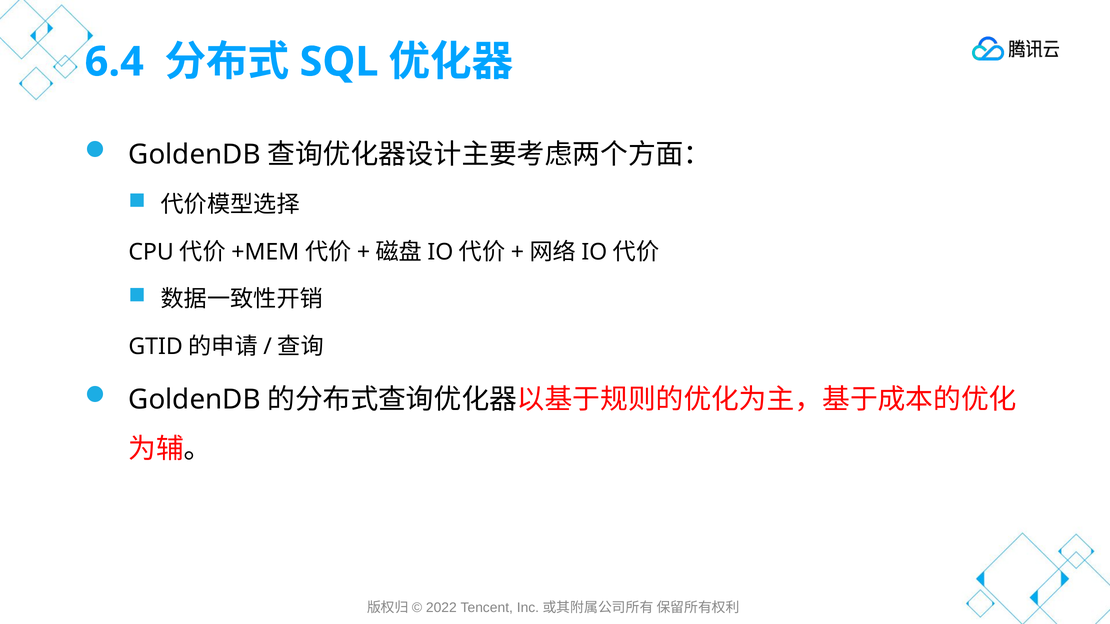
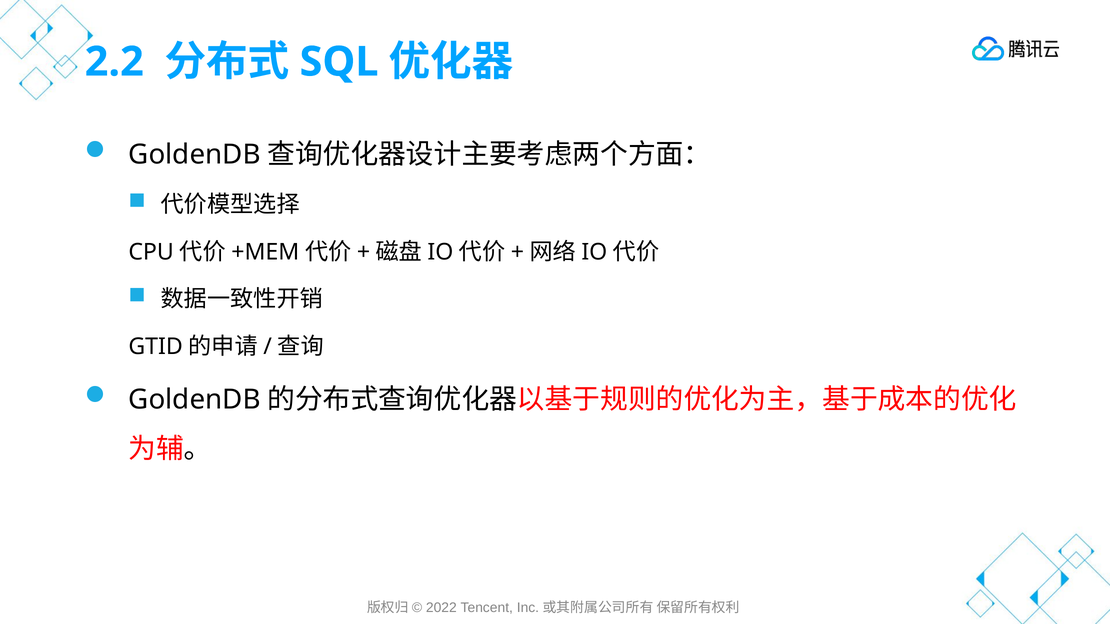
6.4: 6.4 -> 2.2
